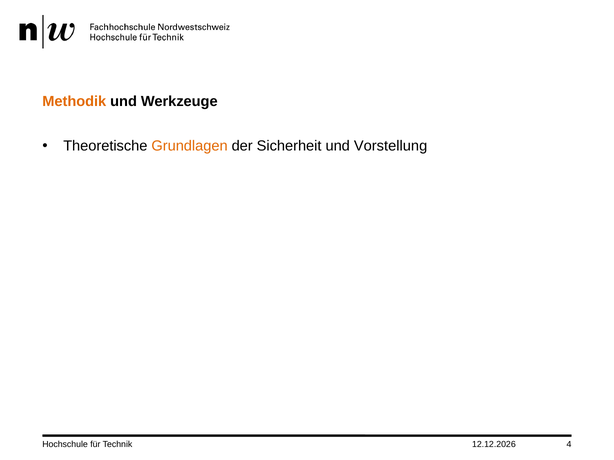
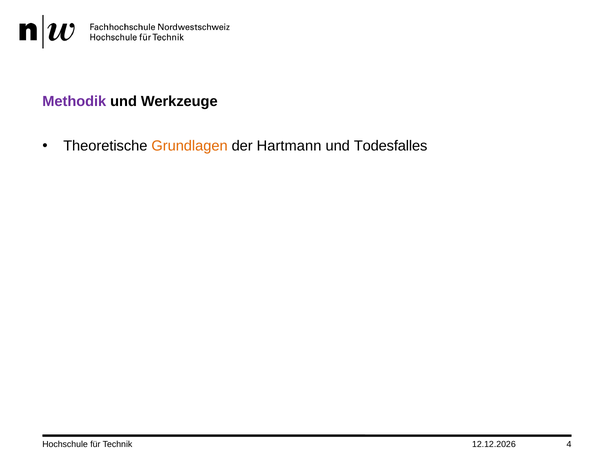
Methodik colour: orange -> purple
Sicherheit: Sicherheit -> Hartmann
Vorstellung: Vorstellung -> Todesfalles
